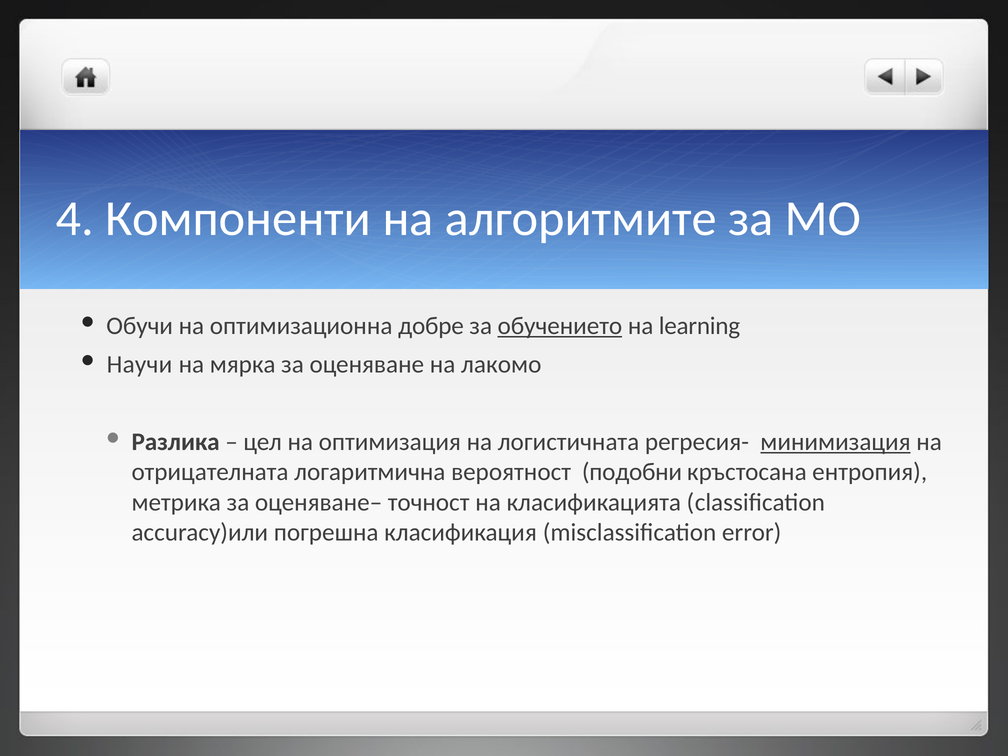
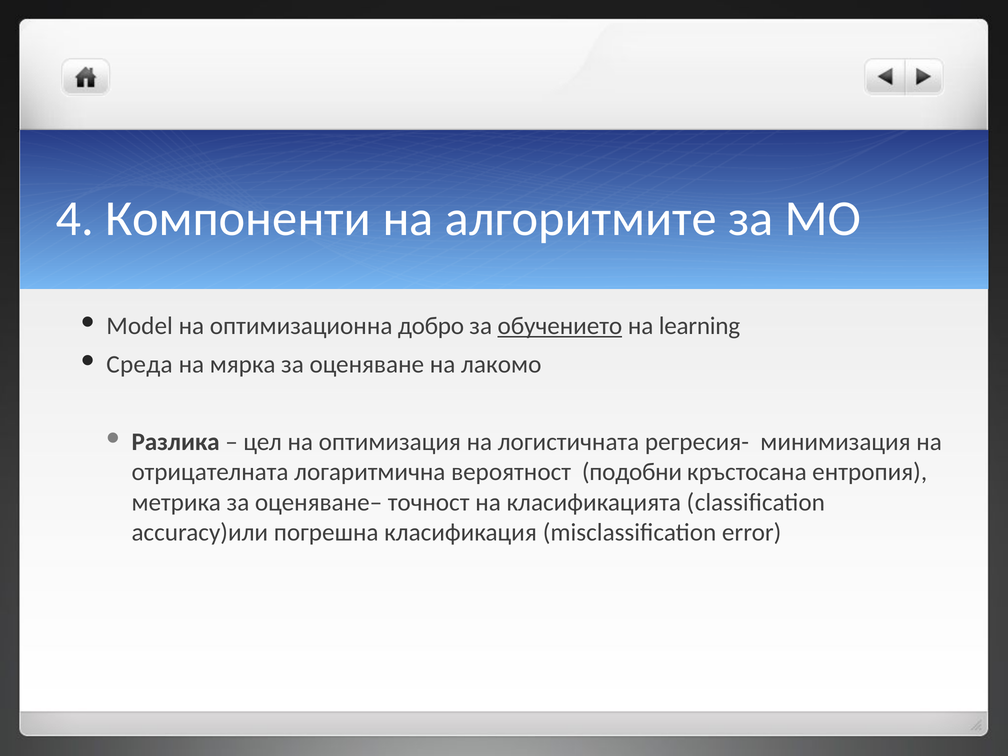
Обучи: Обучи -> Model
добре: добре -> добро
Научи: Научи -> Среда
минимизация underline: present -> none
